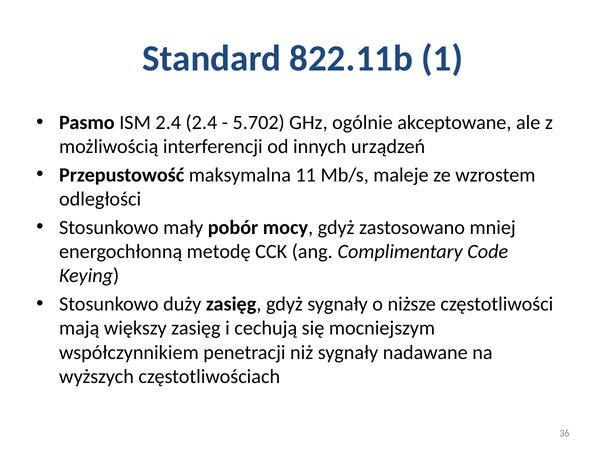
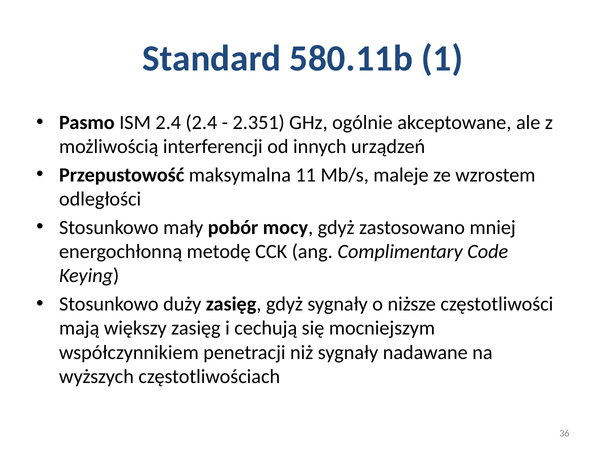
822.11b: 822.11b -> 580.11b
5.702: 5.702 -> 2.351
